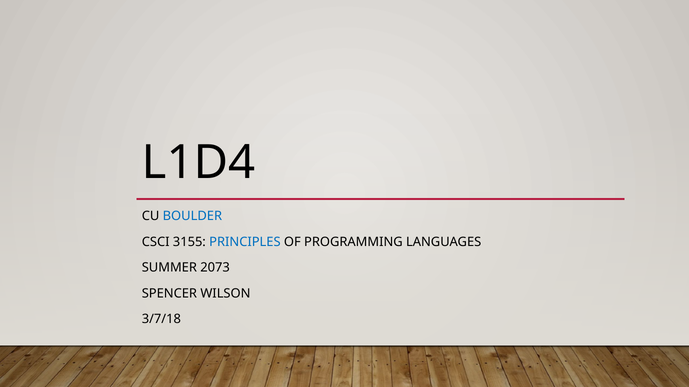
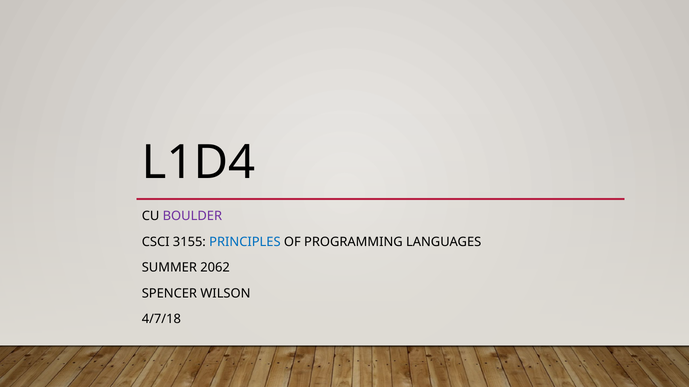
BOULDER colour: blue -> purple
2073: 2073 -> 2062
3/7/18: 3/7/18 -> 4/7/18
